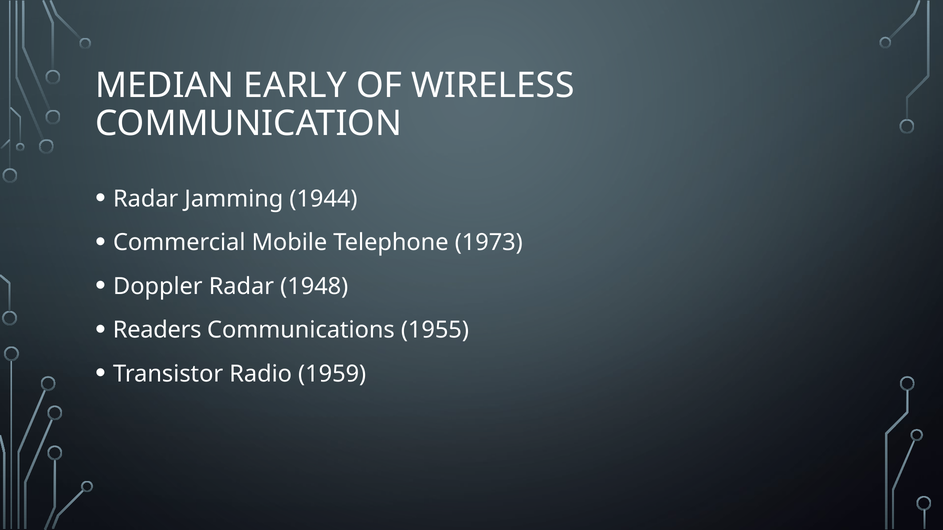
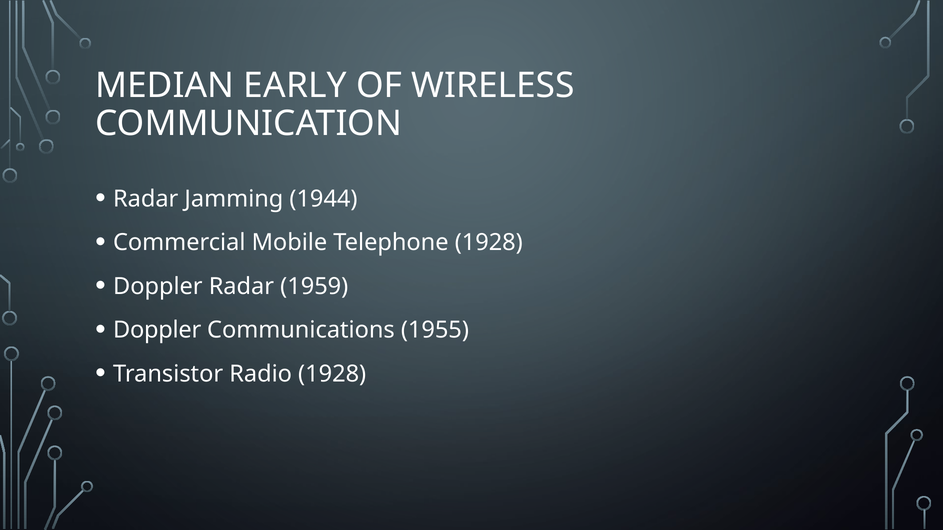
Telephone 1973: 1973 -> 1928
1948: 1948 -> 1959
Readers at (157, 330): Readers -> Doppler
Radio 1959: 1959 -> 1928
